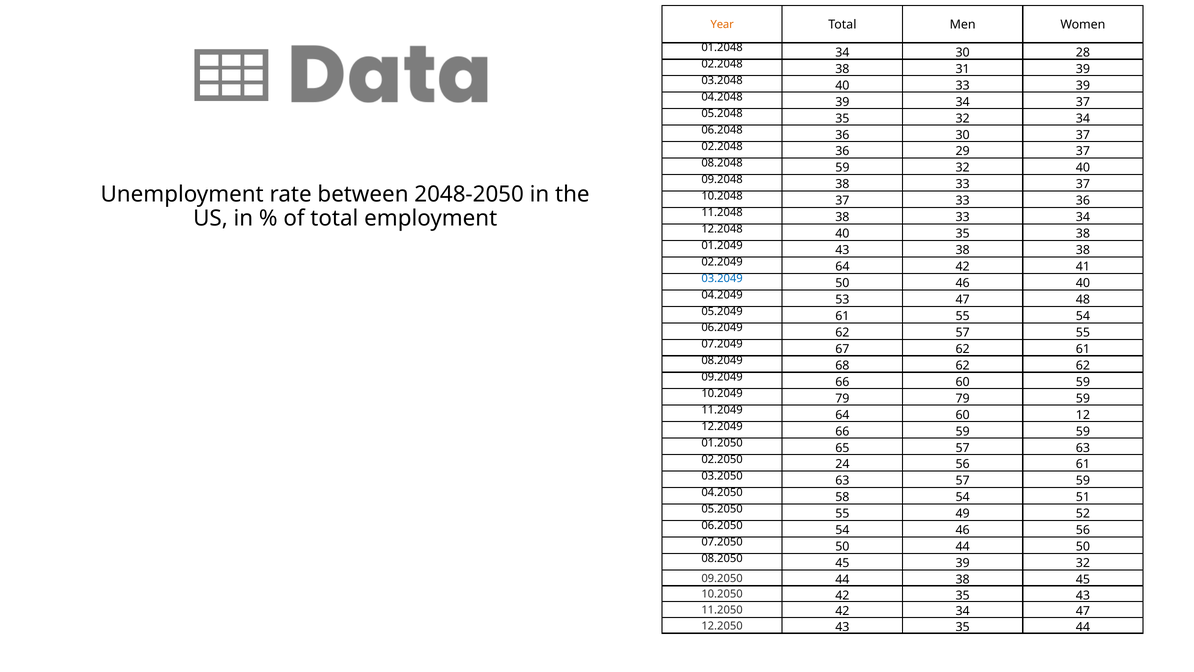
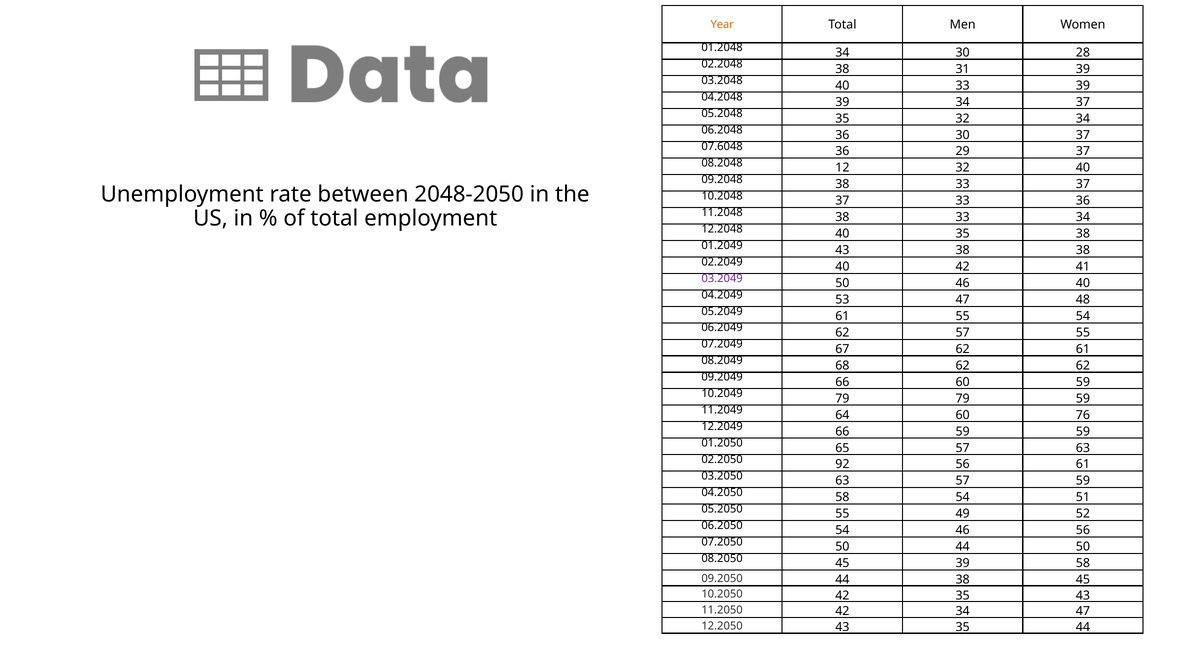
02.2048 at (722, 146): 02.2048 -> 07.6048
08.2048 59: 59 -> 12
02.2049 64: 64 -> 40
03.2049 colour: blue -> purple
12: 12 -> 76
24: 24 -> 92
39 32: 32 -> 58
